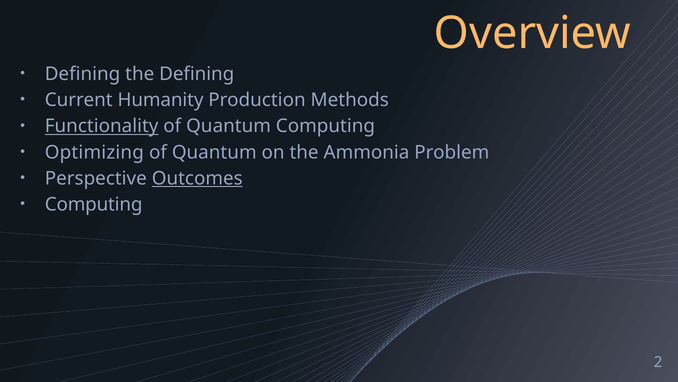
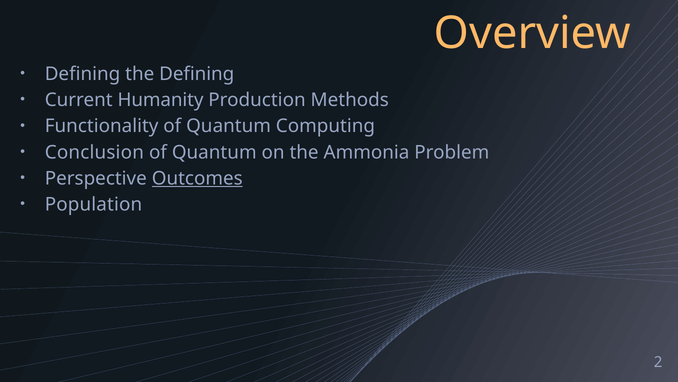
Functionality underline: present -> none
Optimizing: Optimizing -> Conclusion
Computing at (94, 204): Computing -> Population
